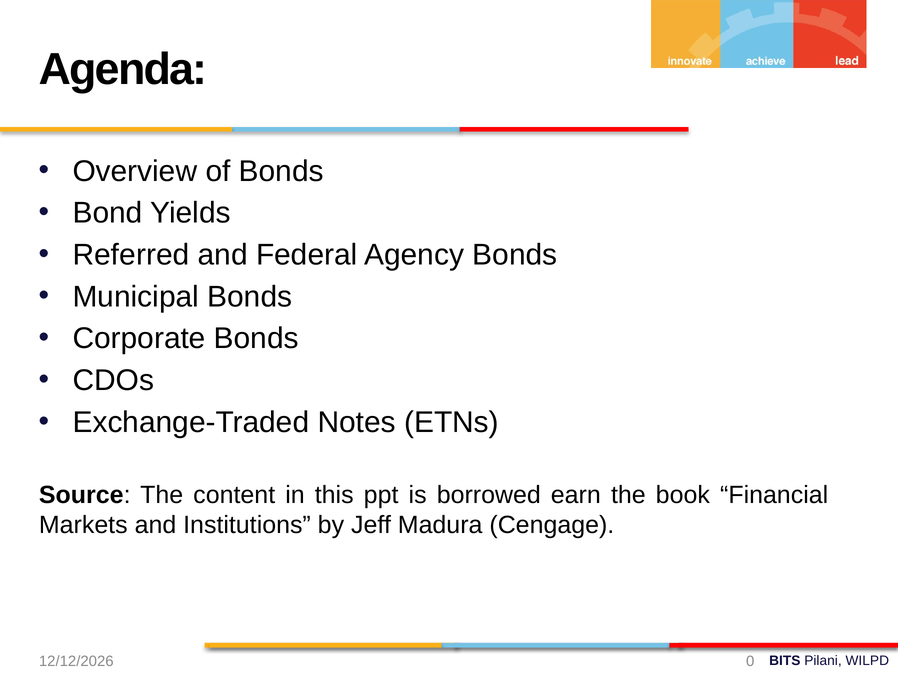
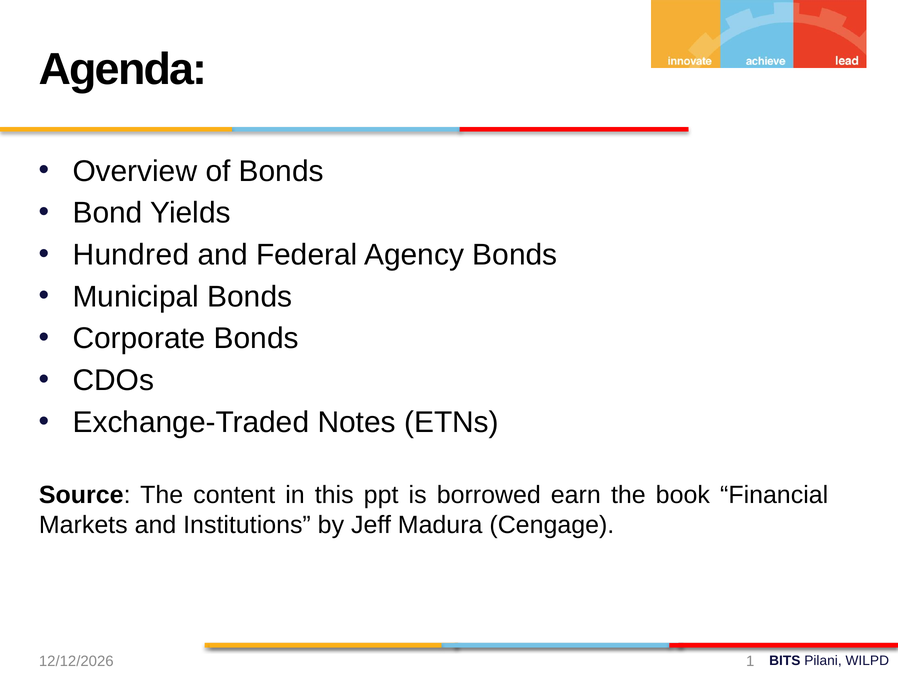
Referred: Referred -> Hundred
0: 0 -> 1
